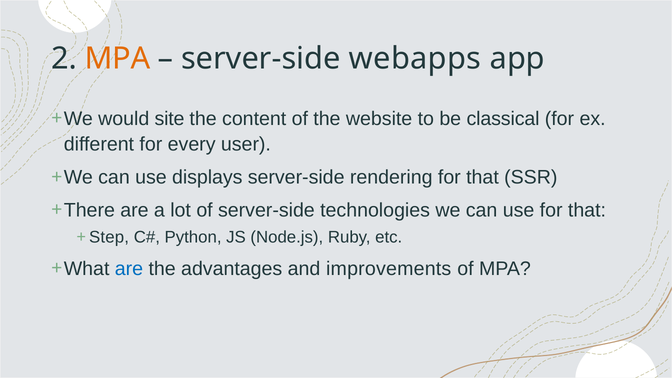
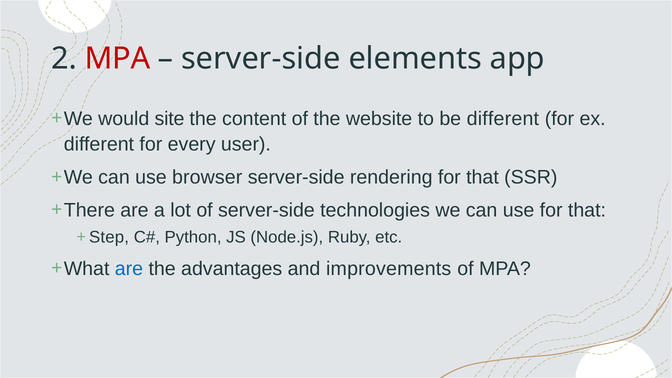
MPA at (118, 59) colour: orange -> red
webapps: webapps -> elements
be classical: classical -> different
displays: displays -> browser
